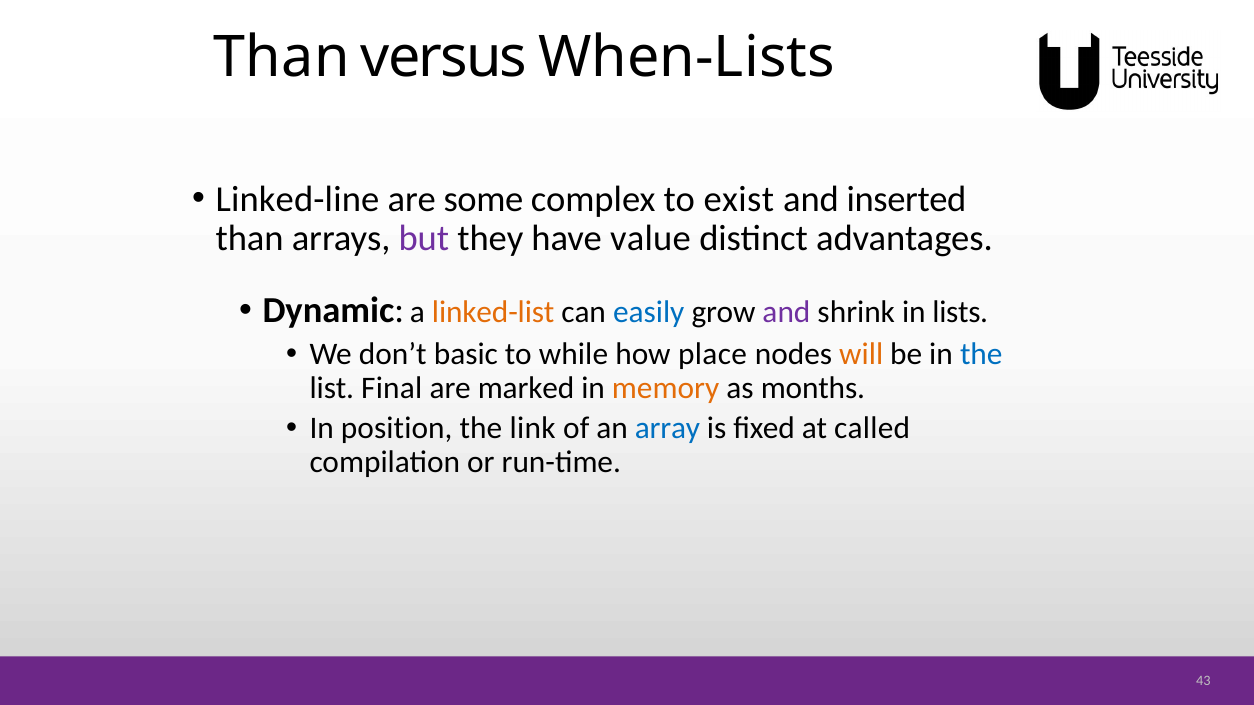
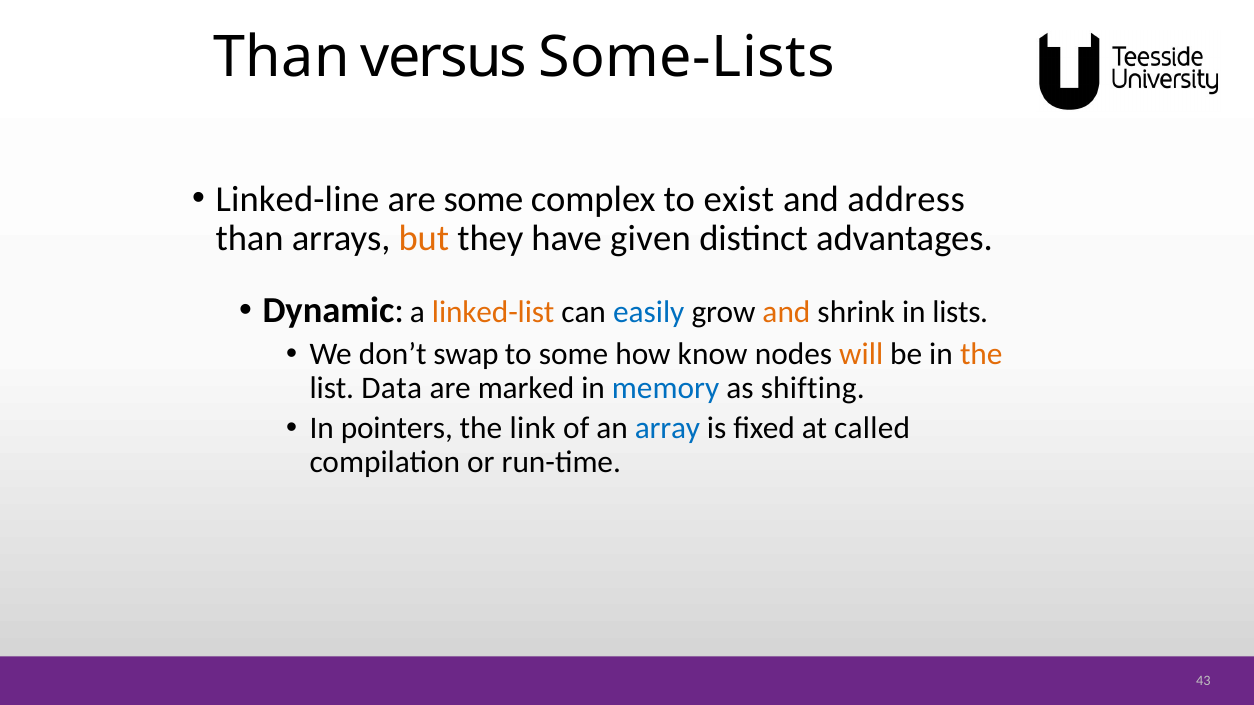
When-Lists: When-Lists -> Some-Lists
inserted: inserted -> address
but colour: purple -> orange
value: value -> given
and at (786, 313) colour: purple -> orange
basic: basic -> swap
to while: while -> some
place: place -> know
the at (981, 354) colour: blue -> orange
Final: Final -> Data
memory colour: orange -> blue
months: months -> shifting
position: position -> pointers
